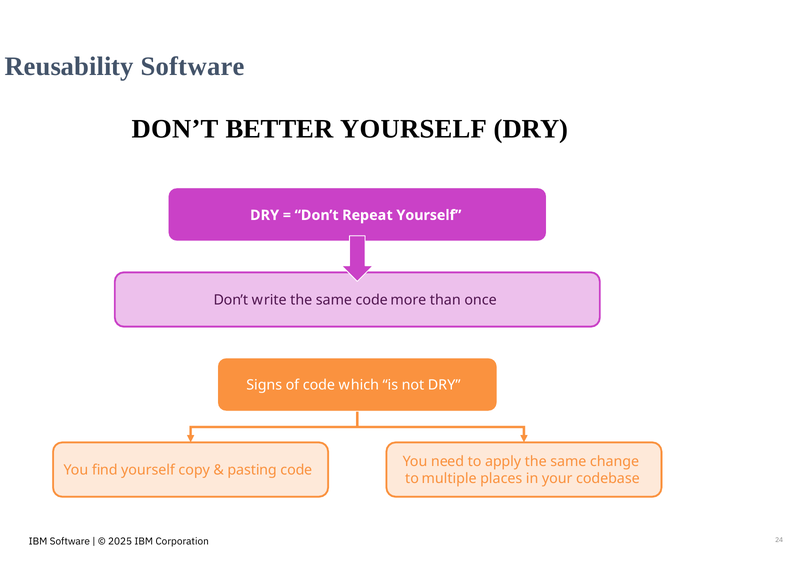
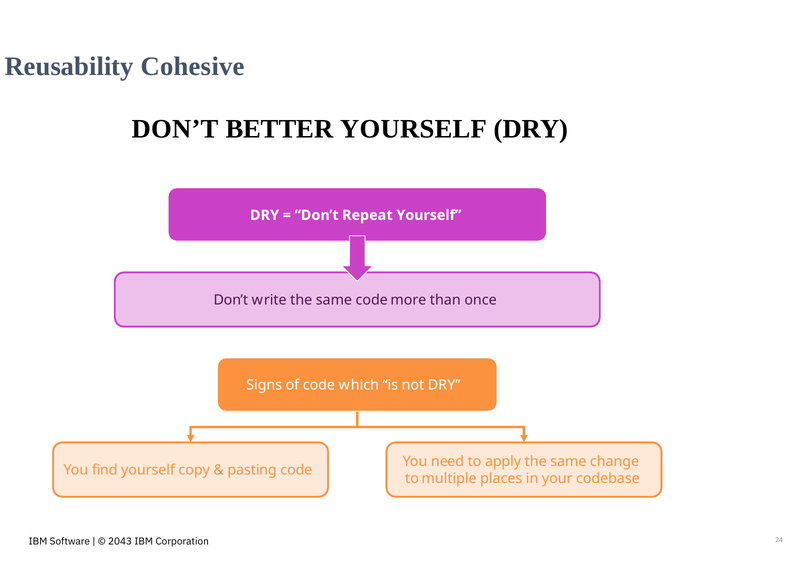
Reusability Software: Software -> Cohesive
2025: 2025 -> 2043
